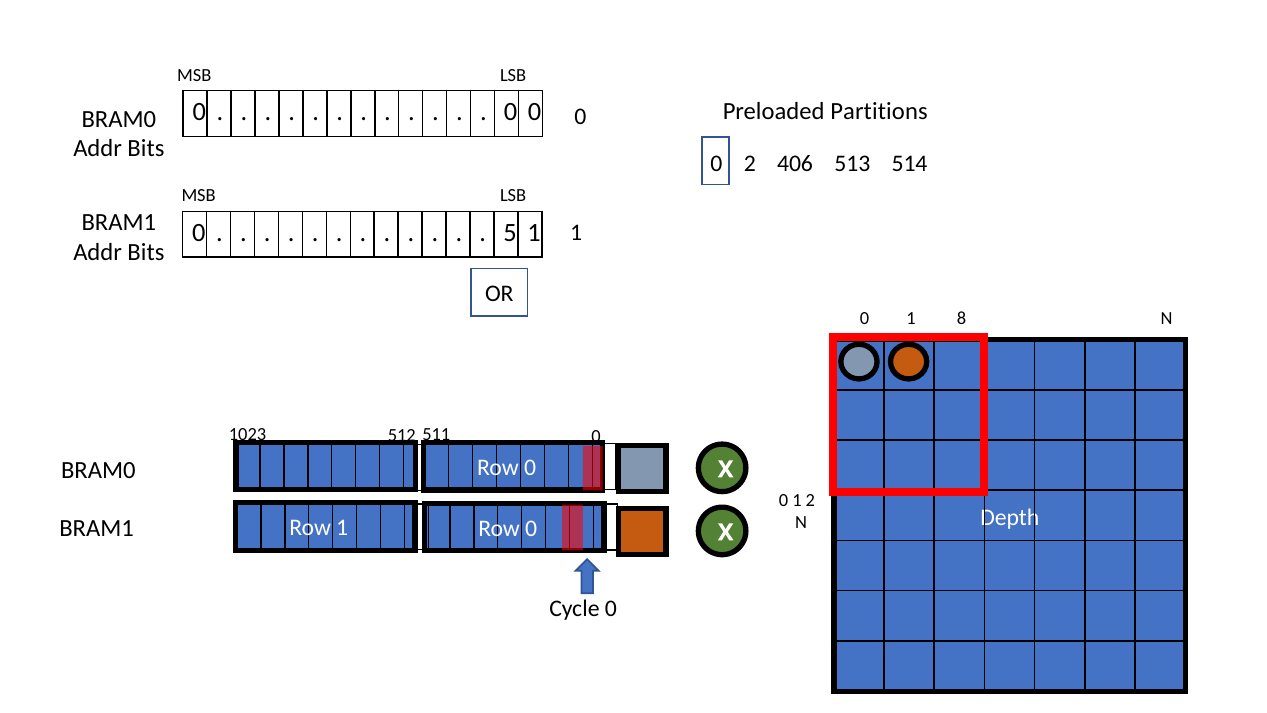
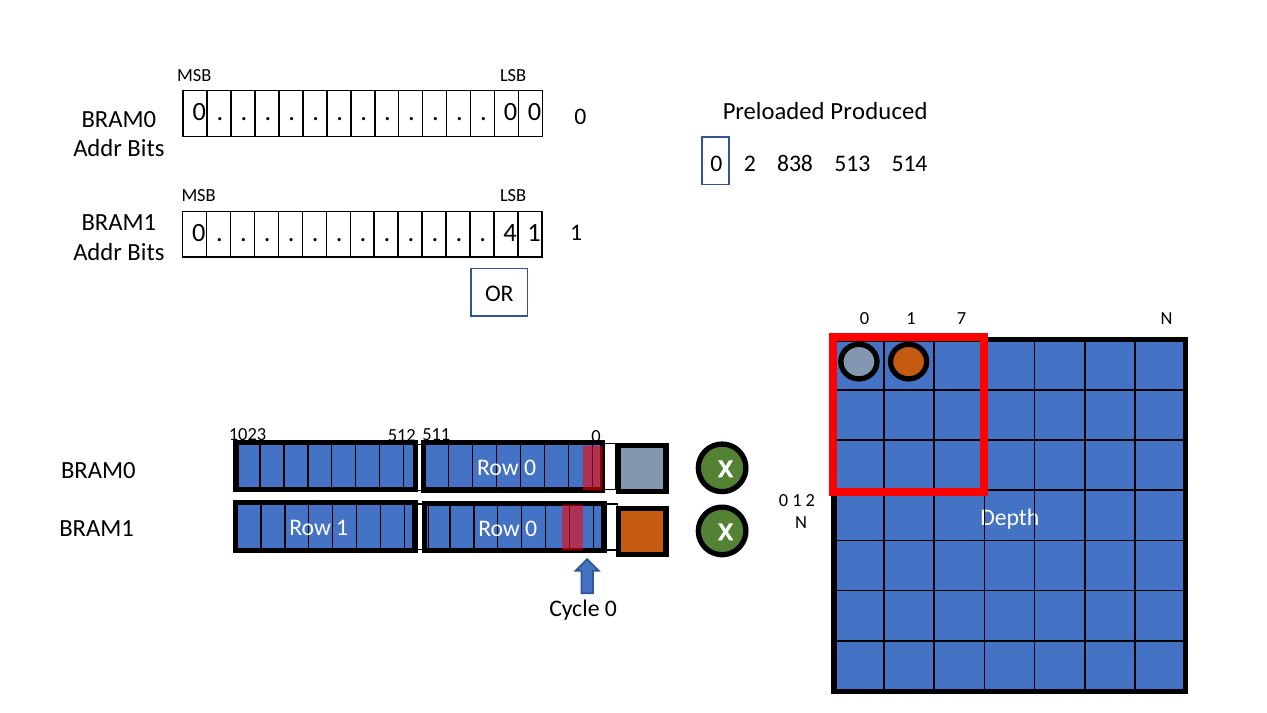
Partitions: Partitions -> Produced
406: 406 -> 838
5: 5 -> 4
8: 8 -> 7
